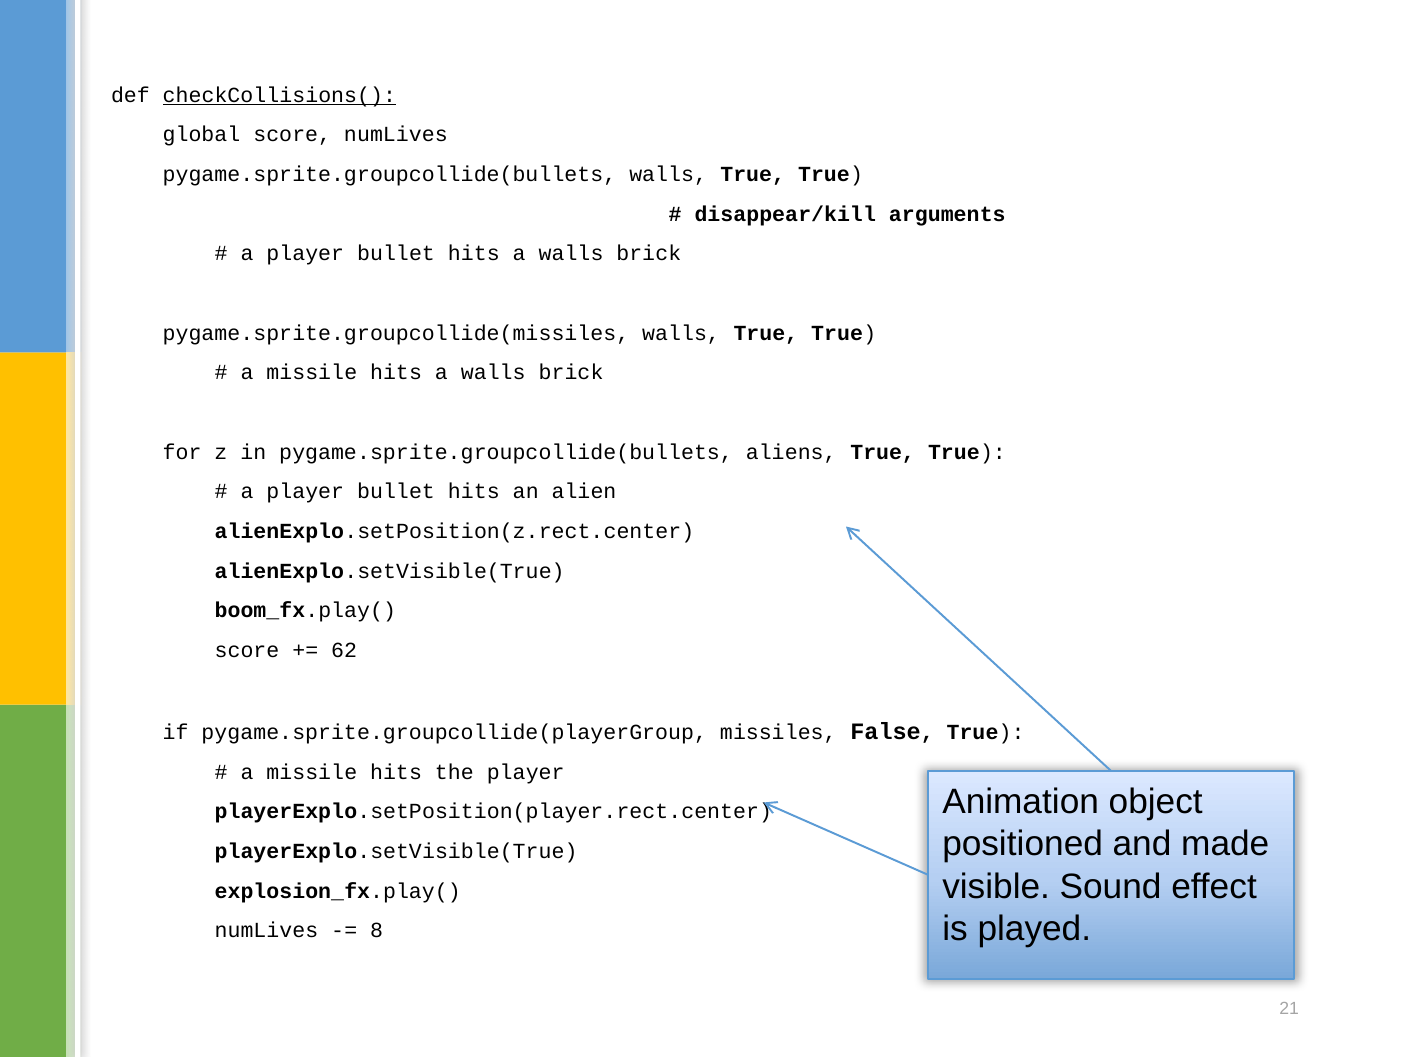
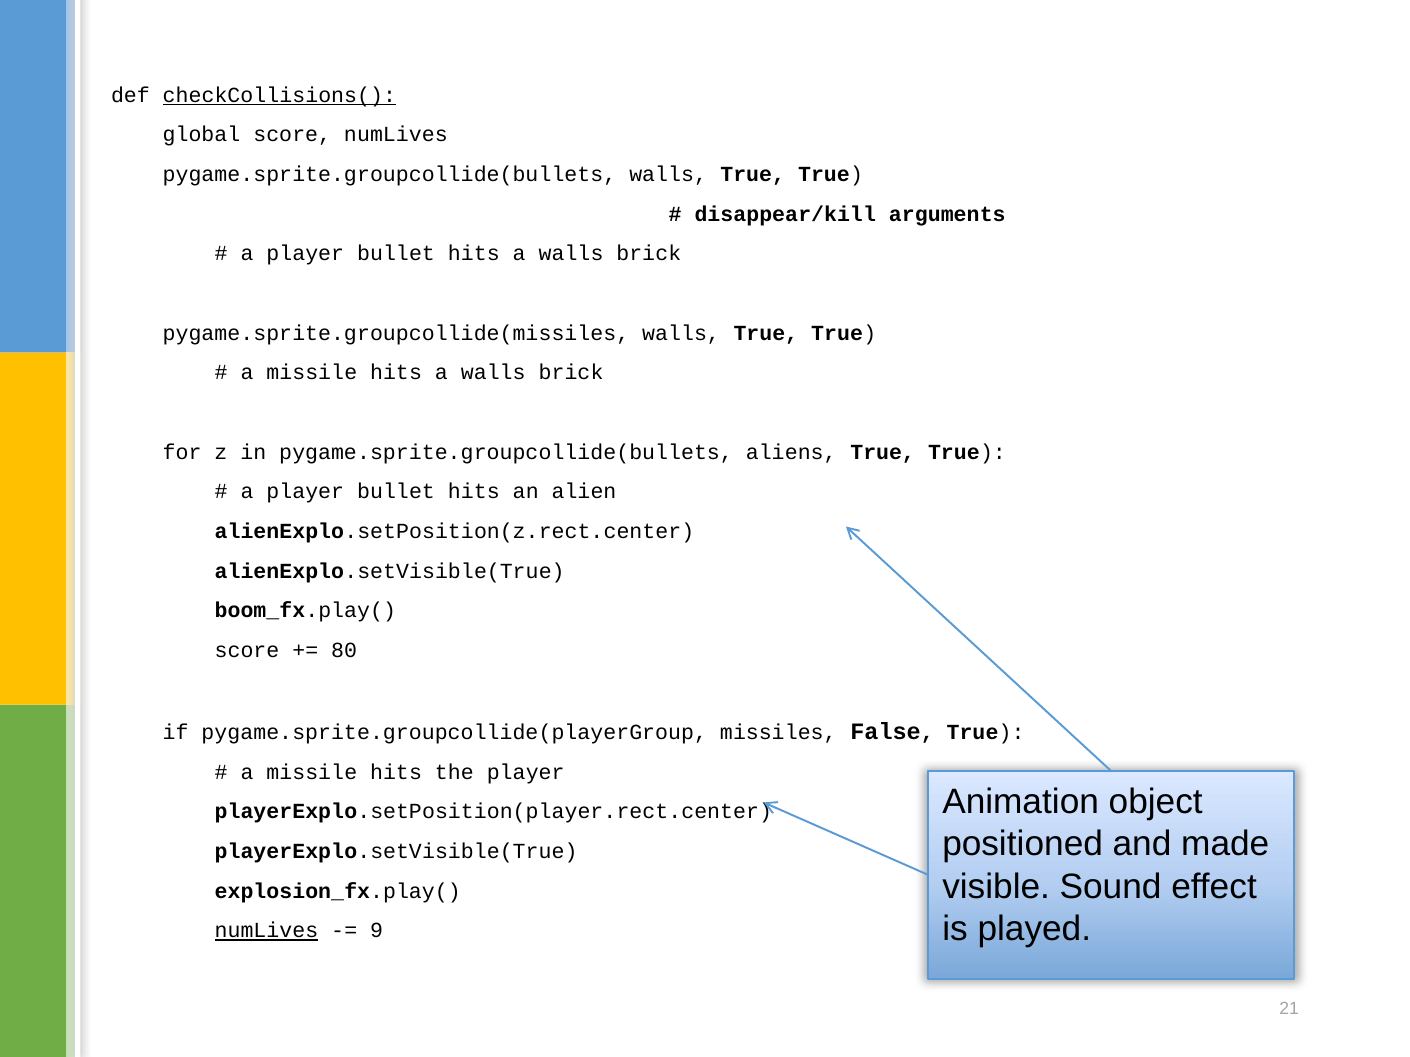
62: 62 -> 80
numLives at (266, 931) underline: none -> present
8: 8 -> 9
